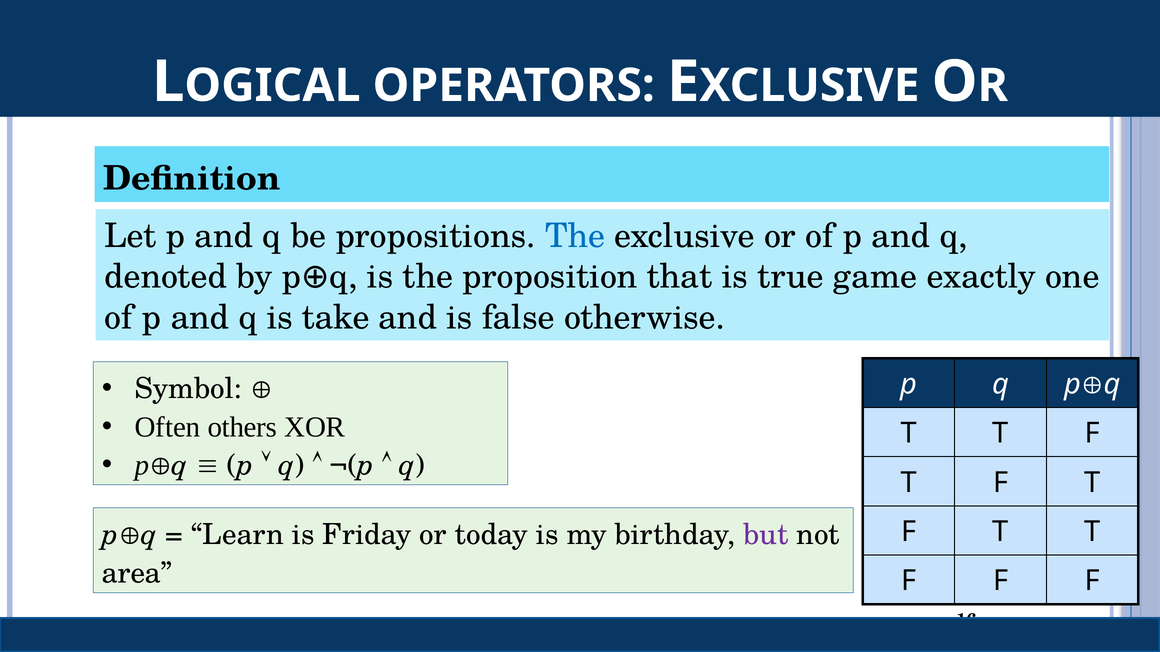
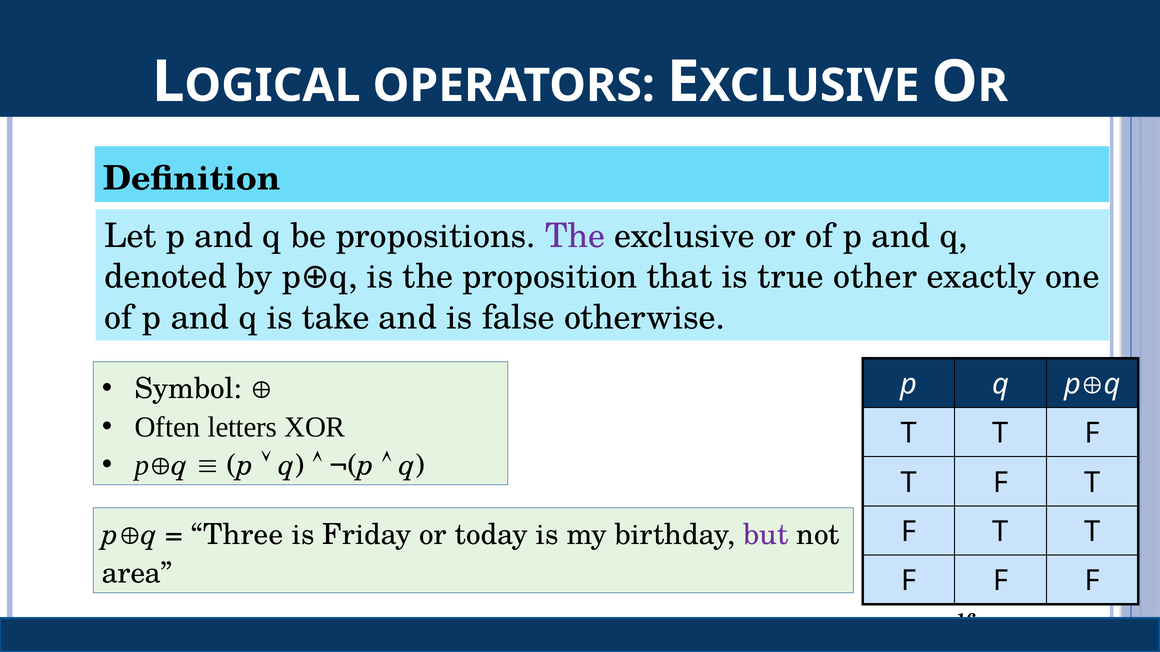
The at (575, 236) colour: blue -> purple
game: game -> other
others: others -> letters
Learn: Learn -> Three
